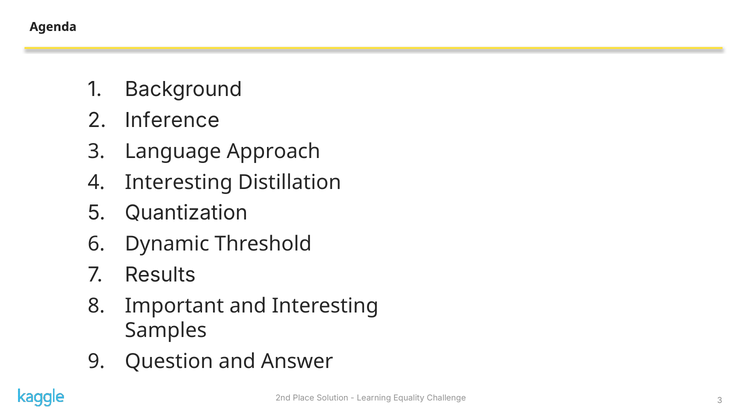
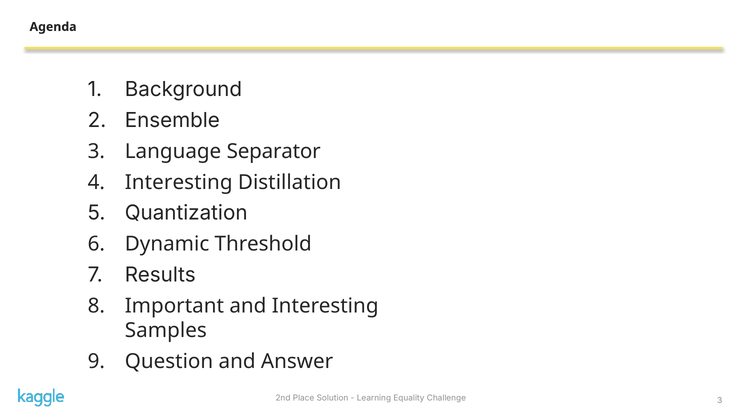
Inference: Inference -> Ensemble
Approach: Approach -> Separator
